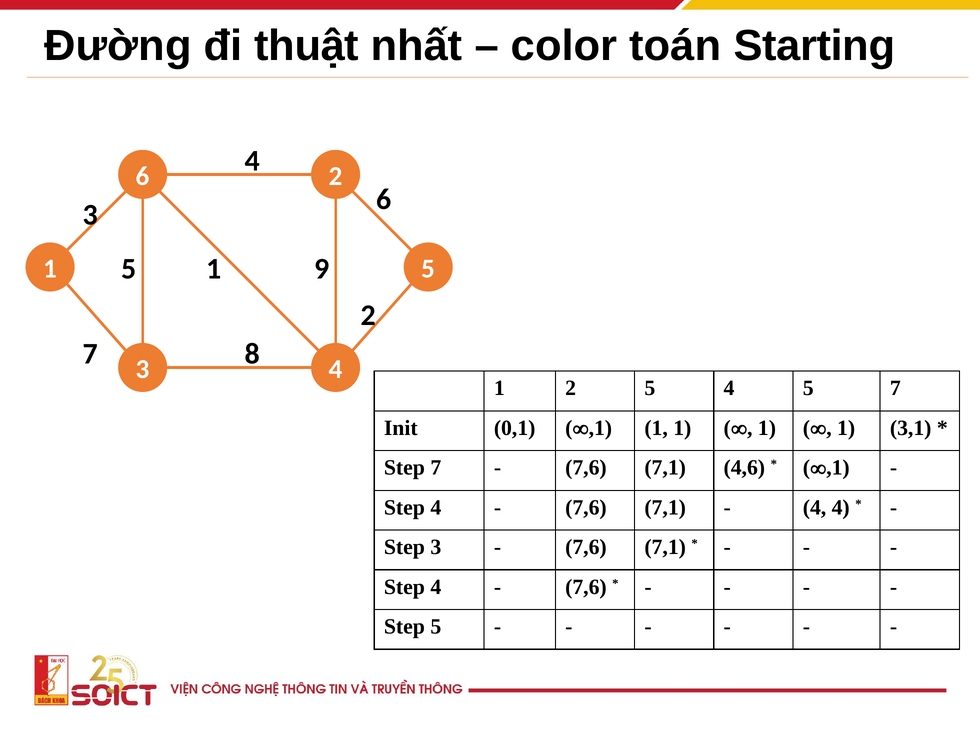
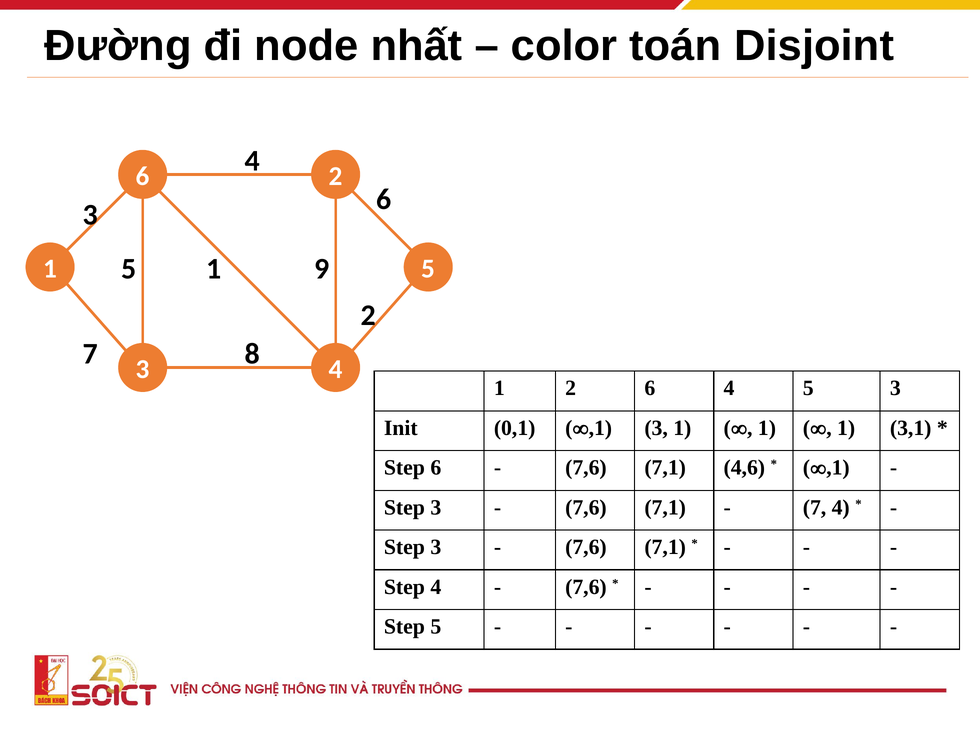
thuật: thuật -> node
Starting: Starting -> Disjoint
2 5: 5 -> 6
7 at (895, 388): 7 -> 3
,1 1: 1 -> 3
Step 7: 7 -> 6
4 at (436, 508): 4 -> 3
4 at (815, 508): 4 -> 7
